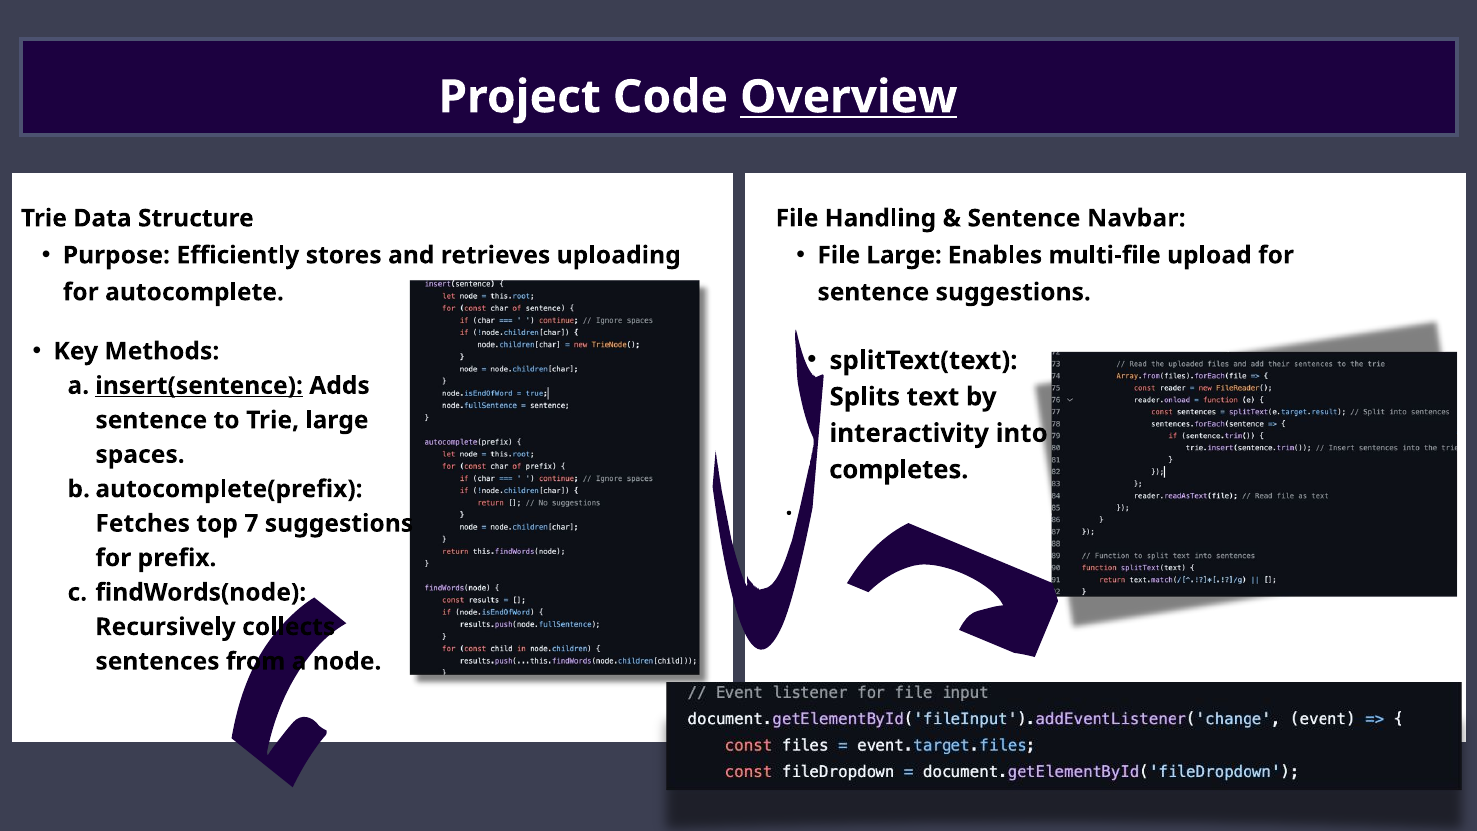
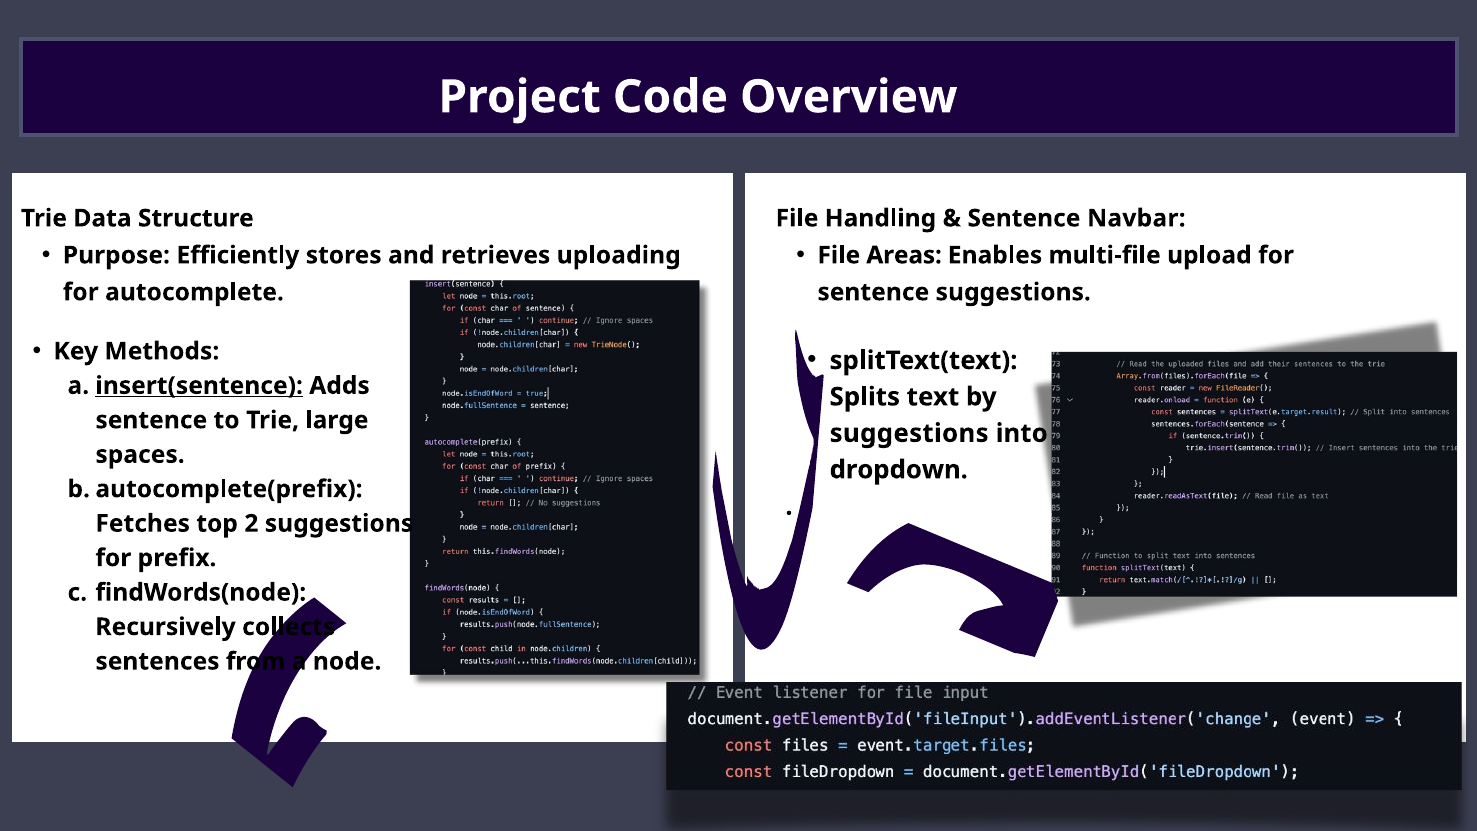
Overview underline: present -> none
File Large: Large -> Areas
interactivity at (909, 433): interactivity -> suggestions
completes: completes -> dropdown
7: 7 -> 2
